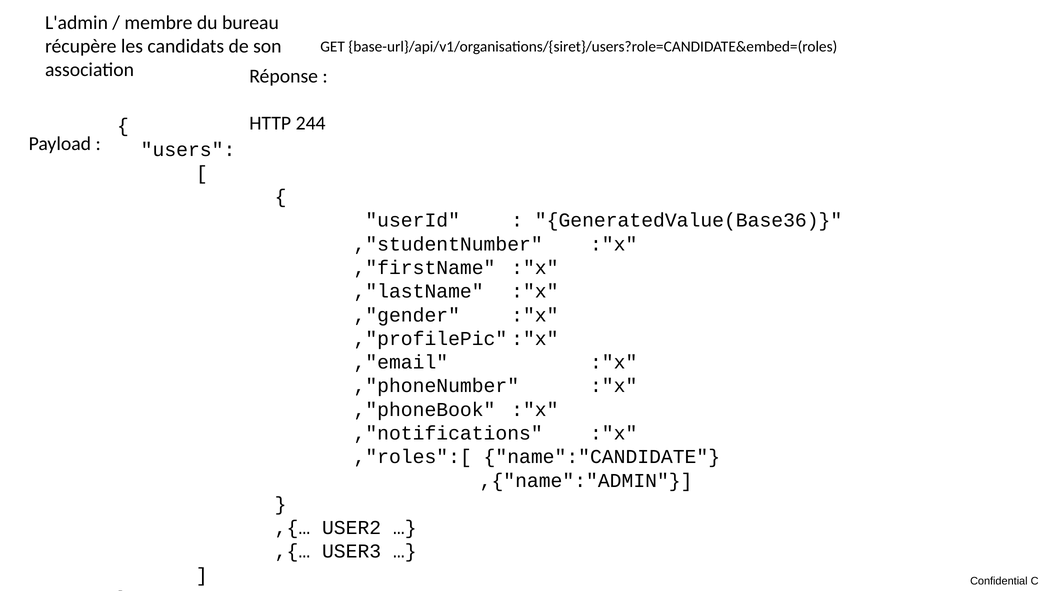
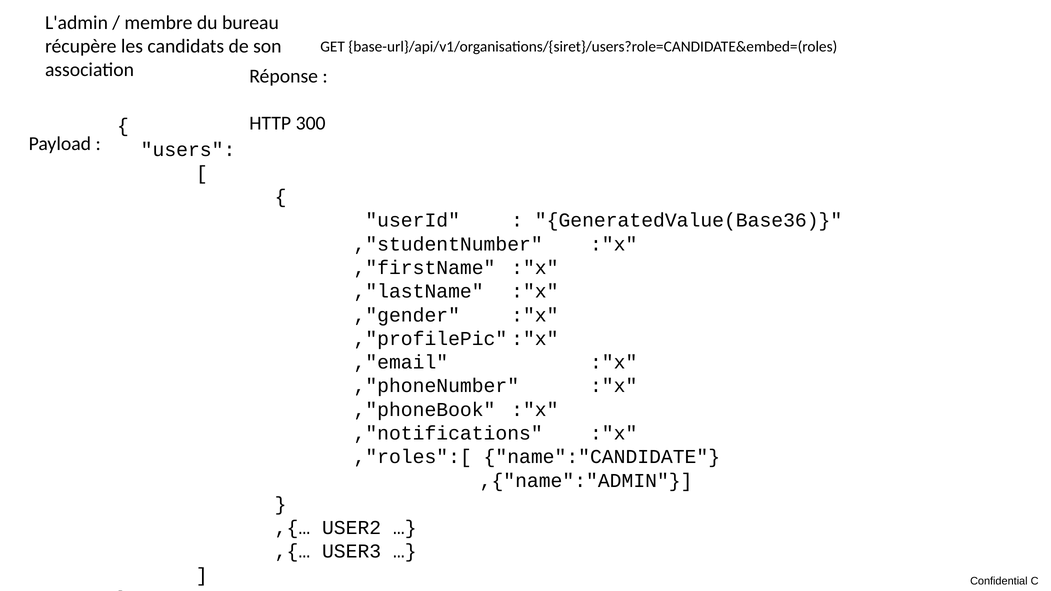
244: 244 -> 300
